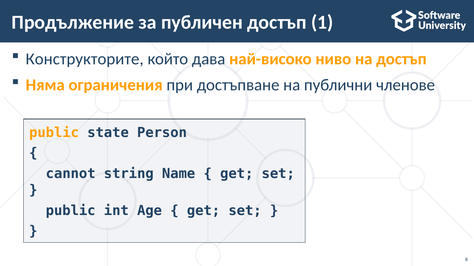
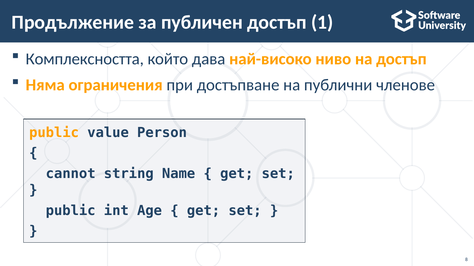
Конструкторите: Конструкторите -> Комплексността
state: state -> value
